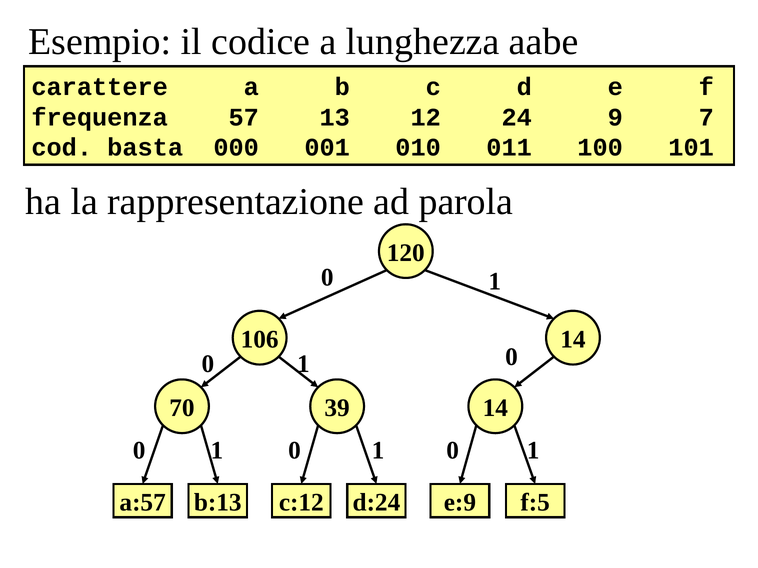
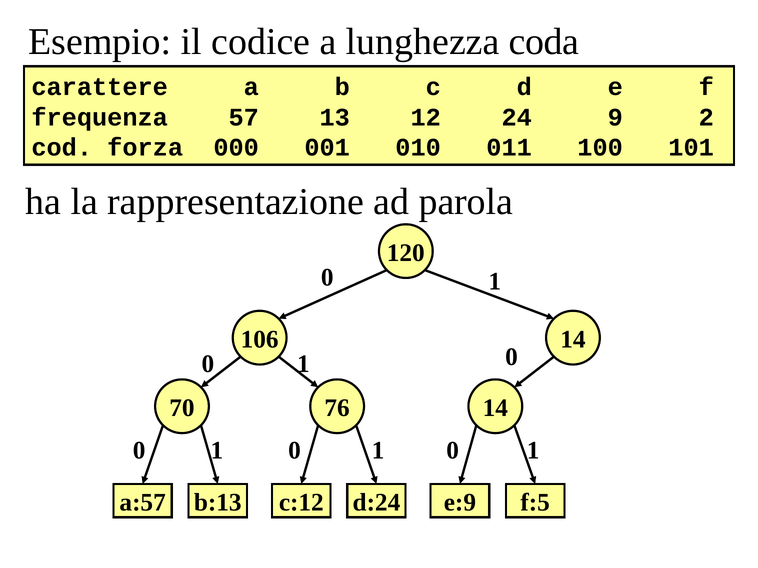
aabe: aabe -> coda
7: 7 -> 2
basta: basta -> forza
39: 39 -> 76
